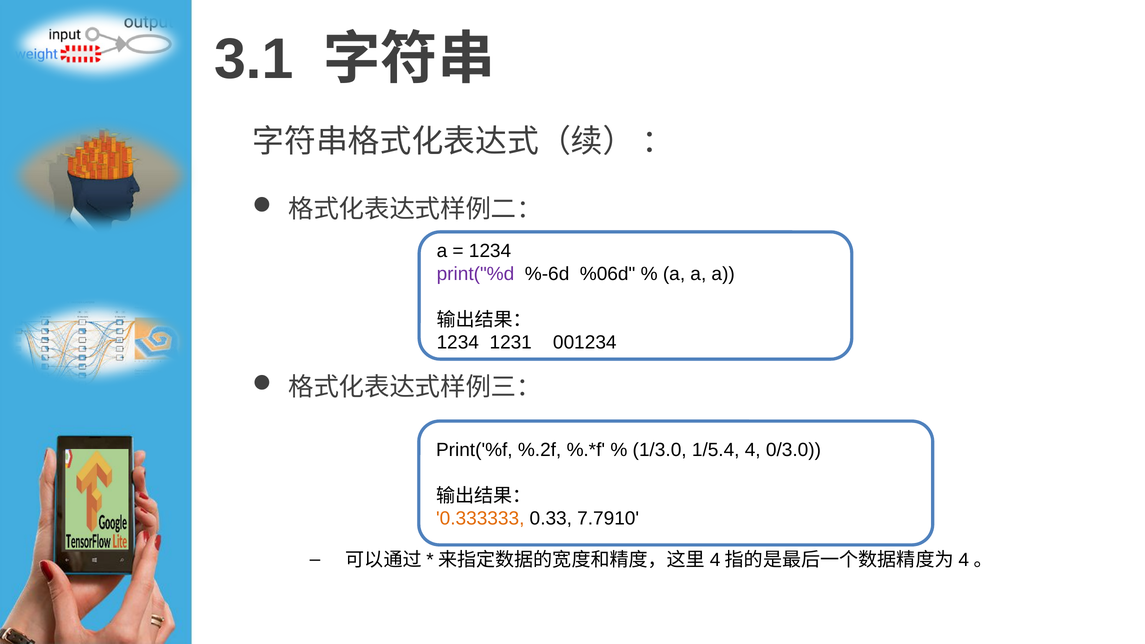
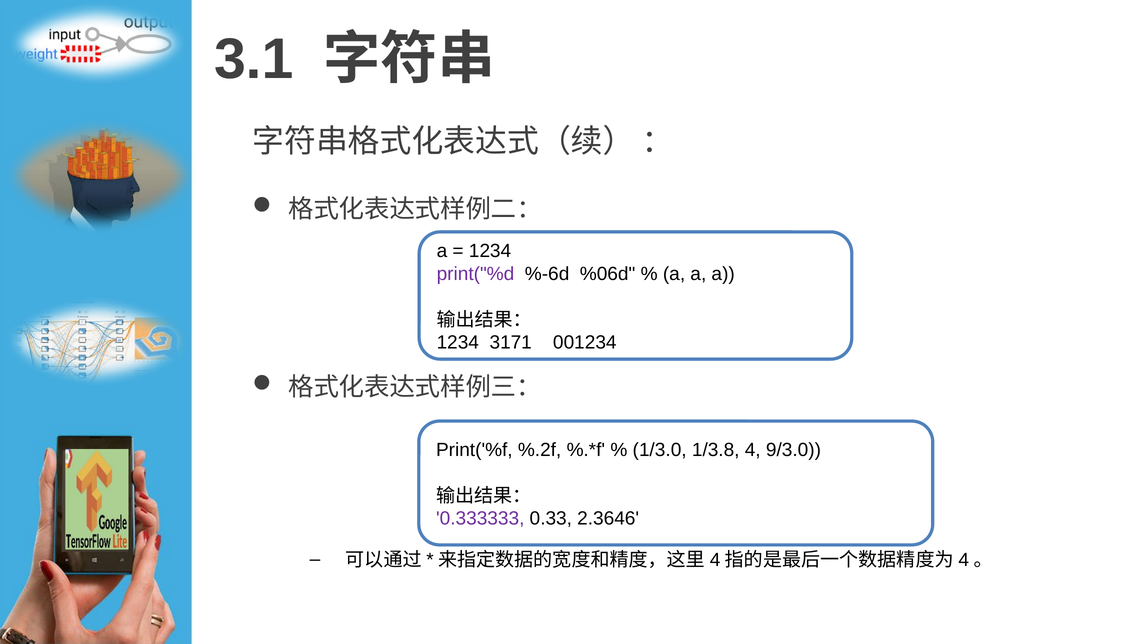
1231: 1231 -> 3171
1/5.4: 1/5.4 -> 1/3.8
0/3.0: 0/3.0 -> 9/3.0
0.333333 colour: orange -> purple
7.7910: 7.7910 -> 2.3646
